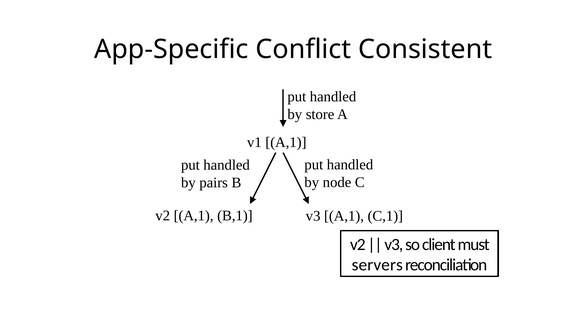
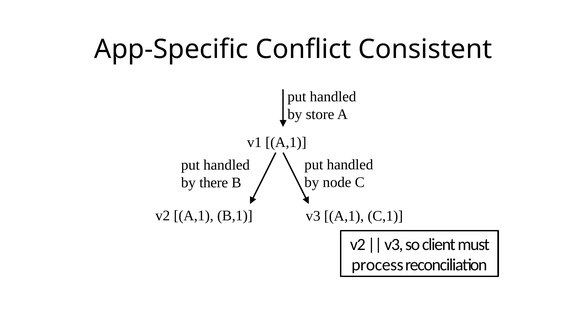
pairs: pairs -> there
servers: servers -> process
